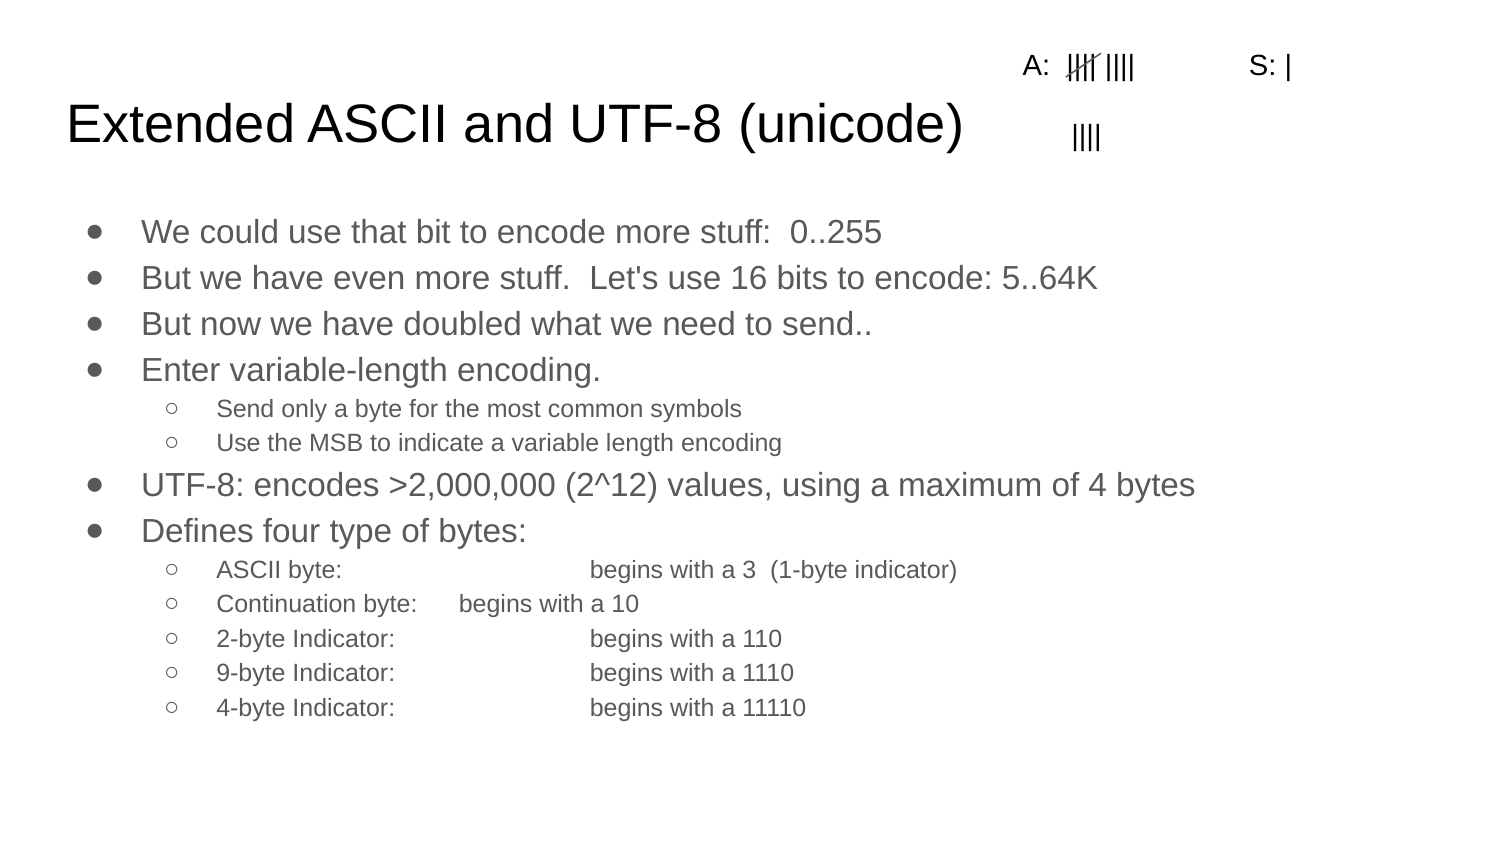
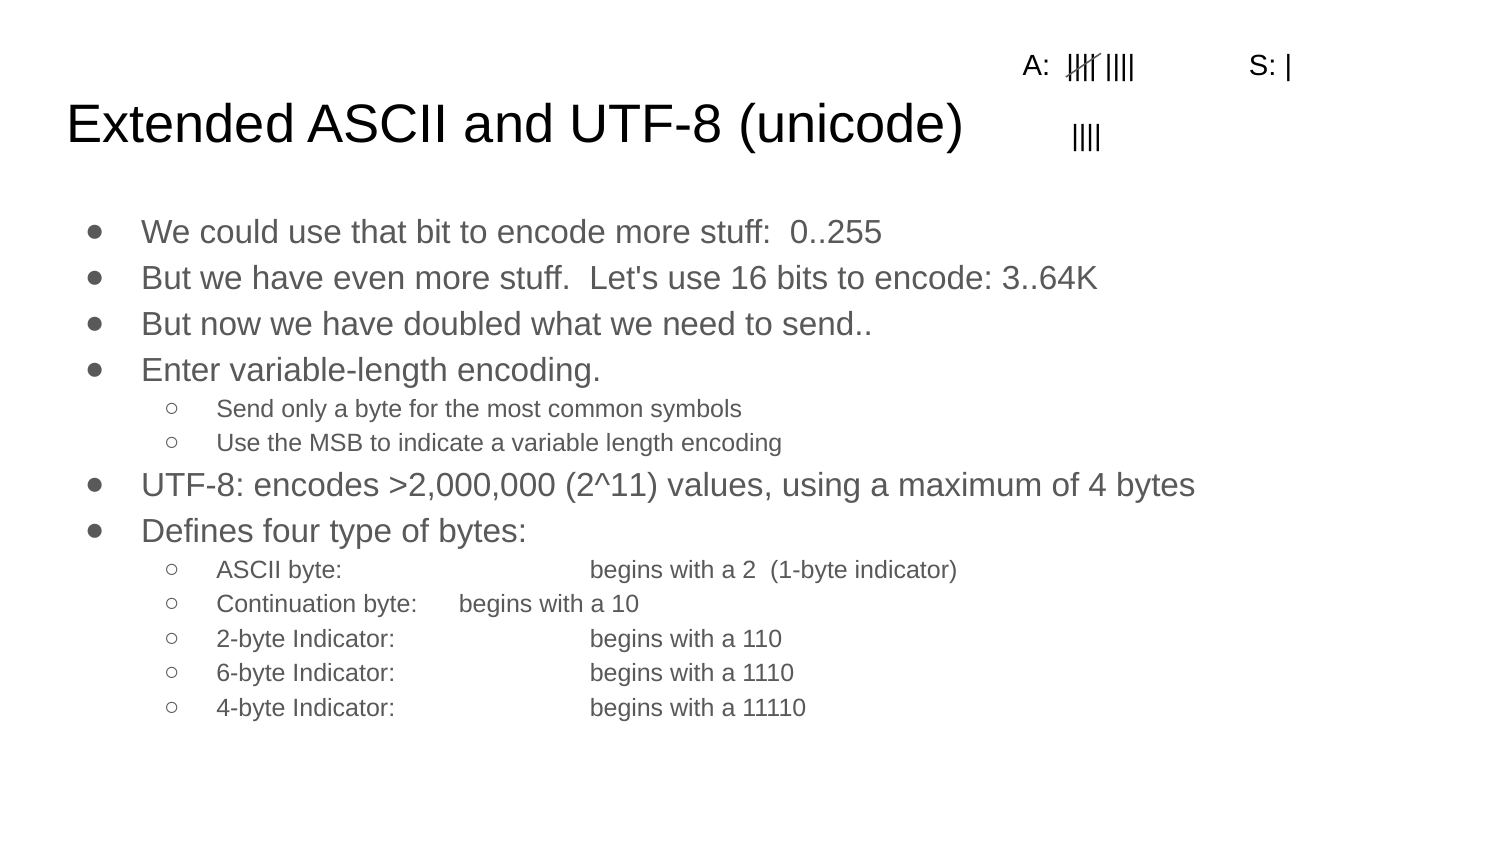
5..64K: 5..64K -> 3..64K
2^12: 2^12 -> 2^11
3: 3 -> 2
9-byte: 9-byte -> 6-byte
